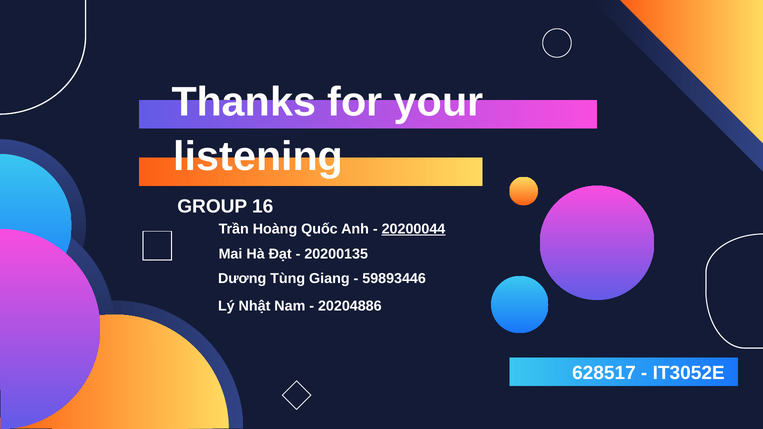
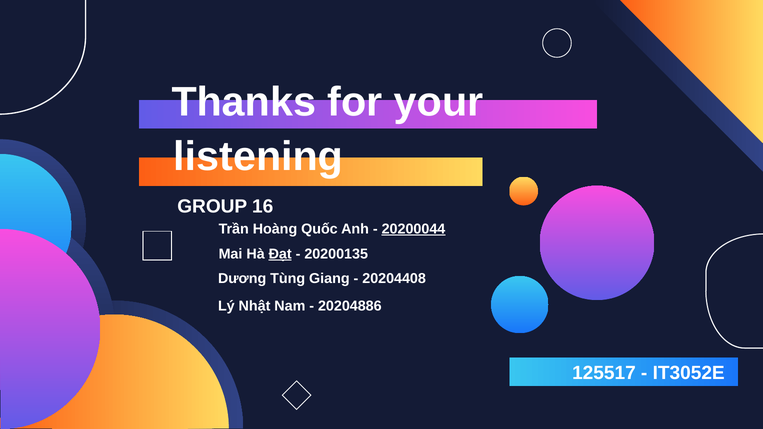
Đạt underline: none -> present
59893446: 59893446 -> 20204408
628517: 628517 -> 125517
